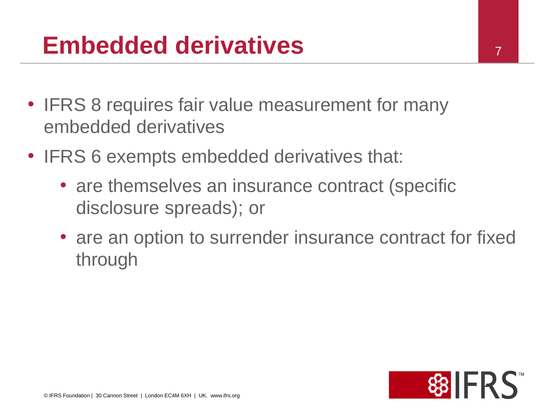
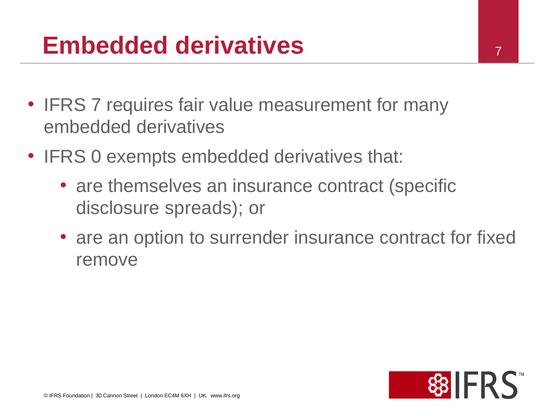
IFRS 8: 8 -> 7
6: 6 -> 0
through: through -> remove
